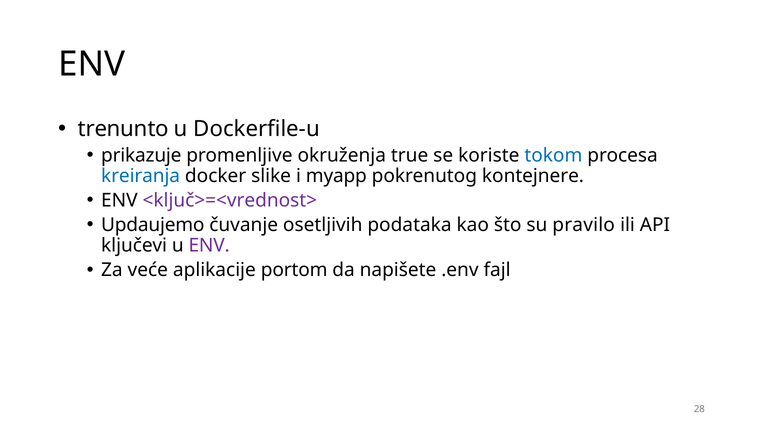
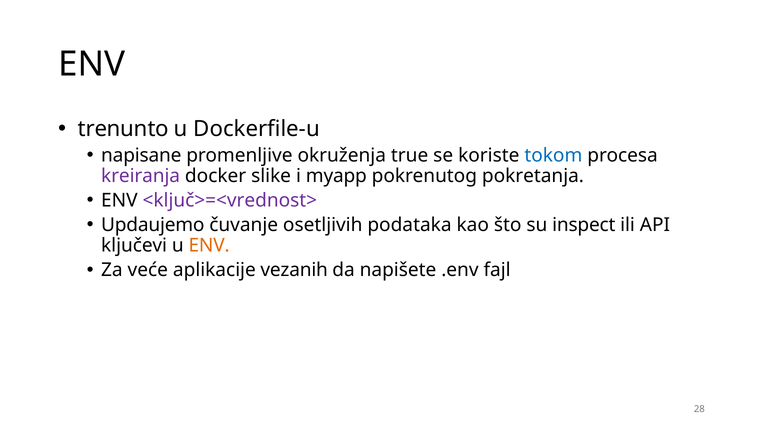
prikazuje: prikazuje -> napisane
kreiranja colour: blue -> purple
kontejnere: kontejnere -> pokretanja
pravilo: pravilo -> inspect
ENV at (209, 246) colour: purple -> orange
portom: portom -> vezanih
